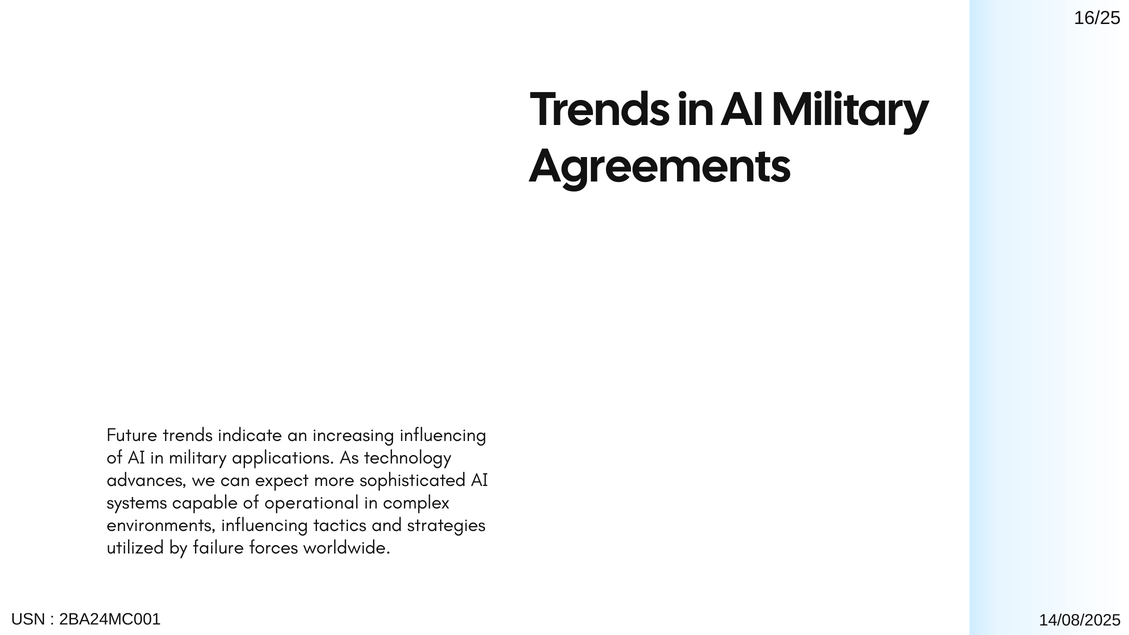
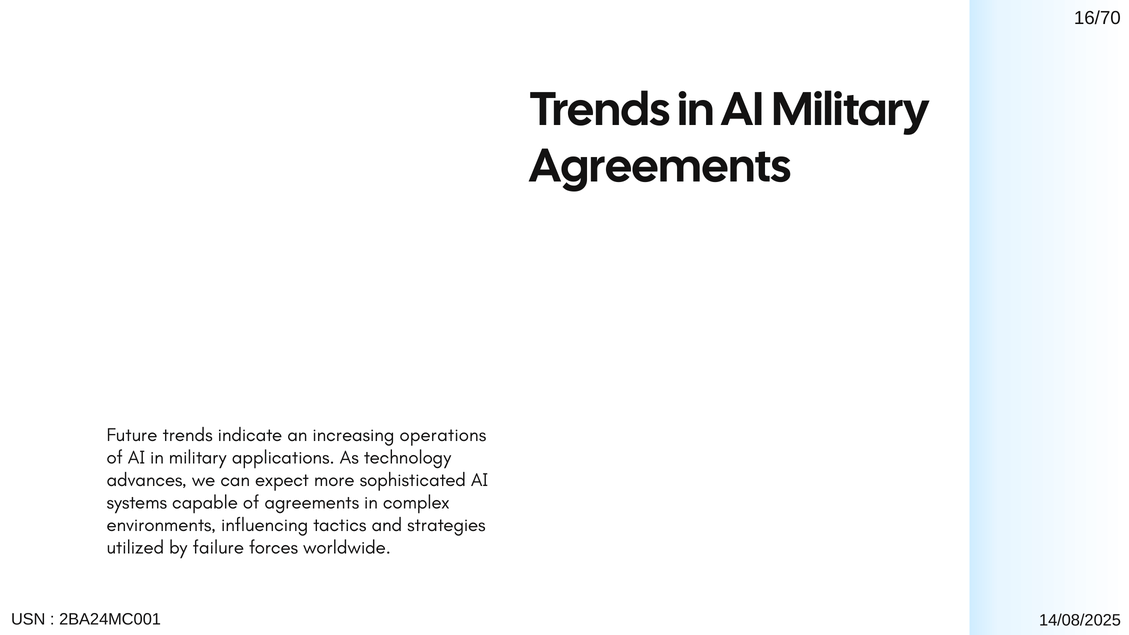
16/25: 16/25 -> 16/70
increasing influencing: influencing -> operations
of operational: operational -> agreements
